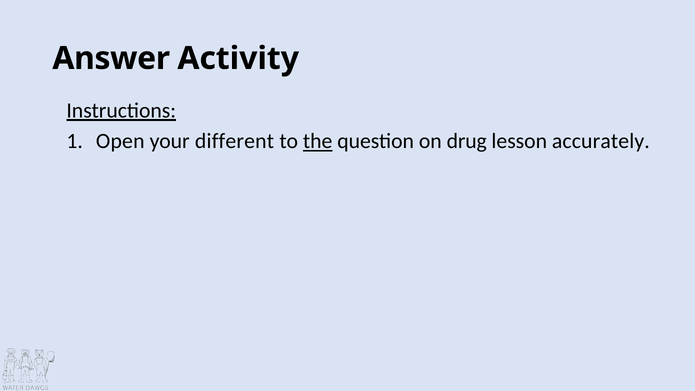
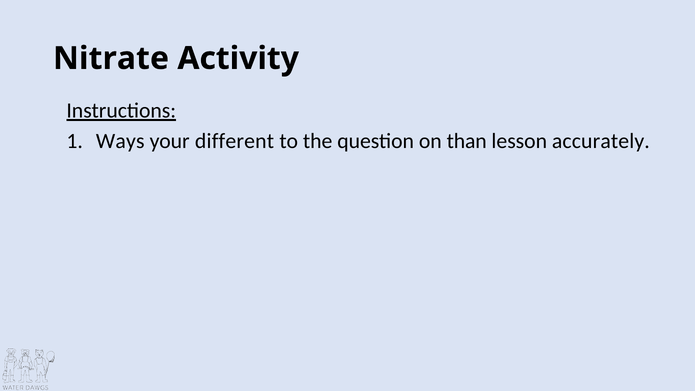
Answer: Answer -> Nitrate
Open: Open -> Ways
the underline: present -> none
drug: drug -> than
